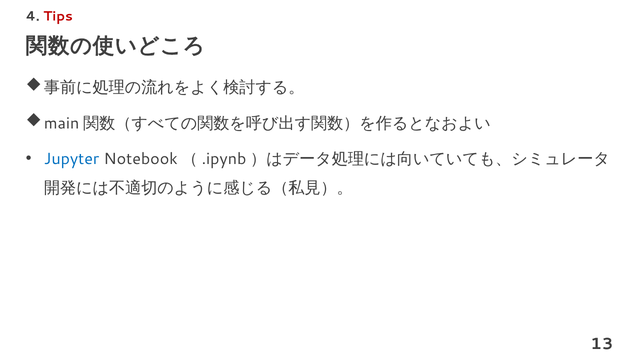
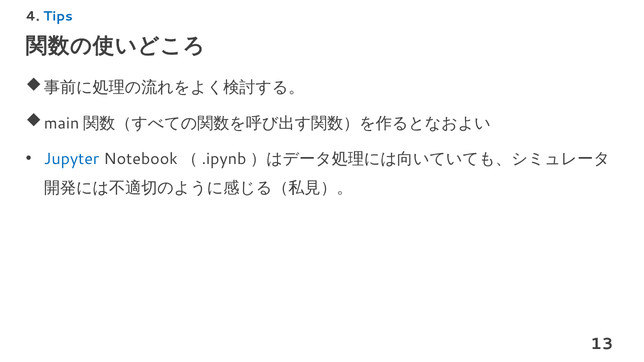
Tips colour: red -> blue
